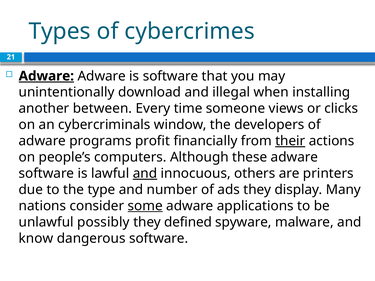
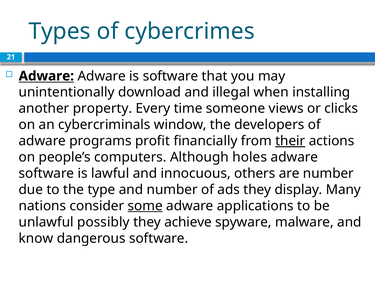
Adware at (46, 76) underline: present -> none
between: between -> property
these: these -> holes
and at (145, 174) underline: present -> none
are printers: printers -> number
defined: defined -> achieve
